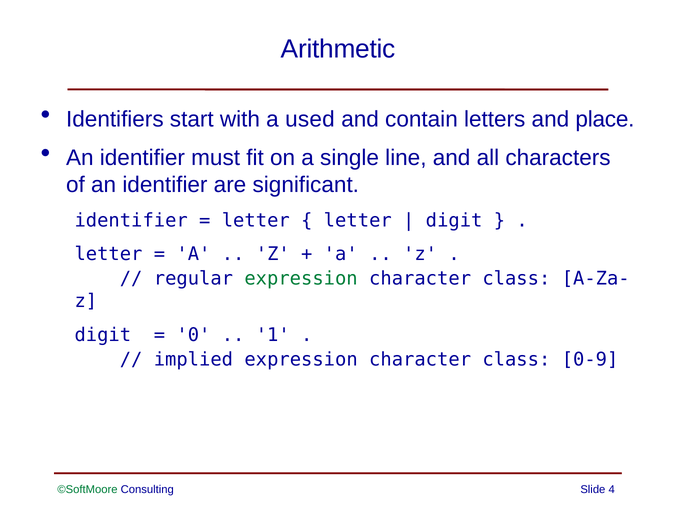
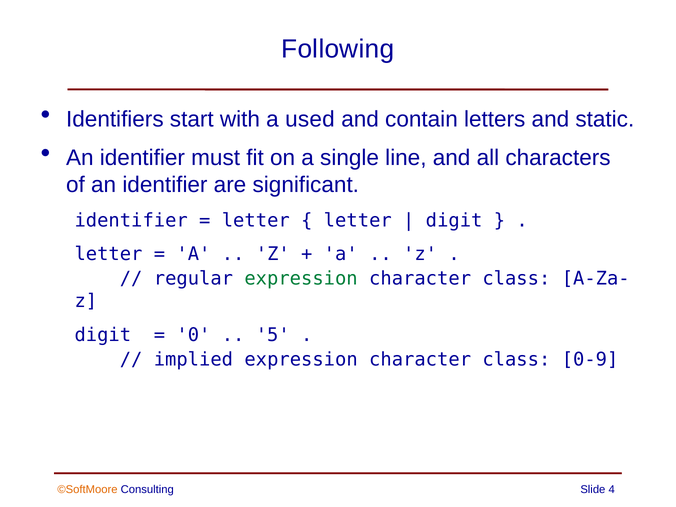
Arithmetic: Arithmetic -> Following
place: place -> static
1: 1 -> 5
©SoftMoore colour: green -> orange
